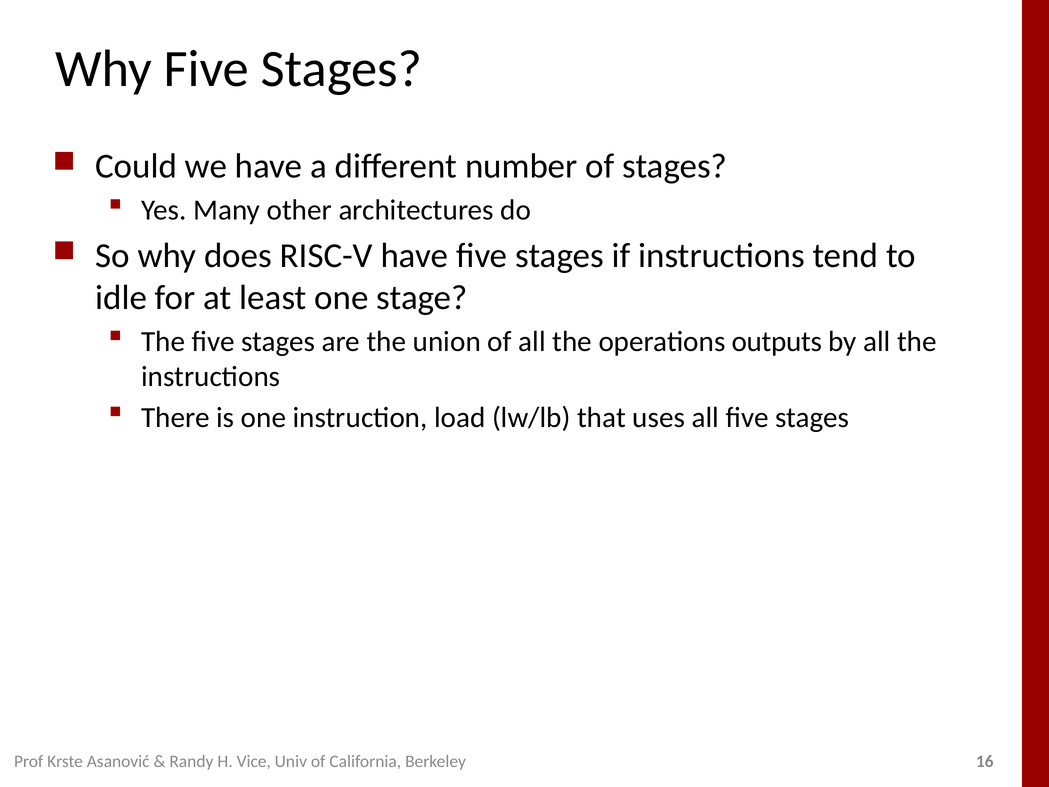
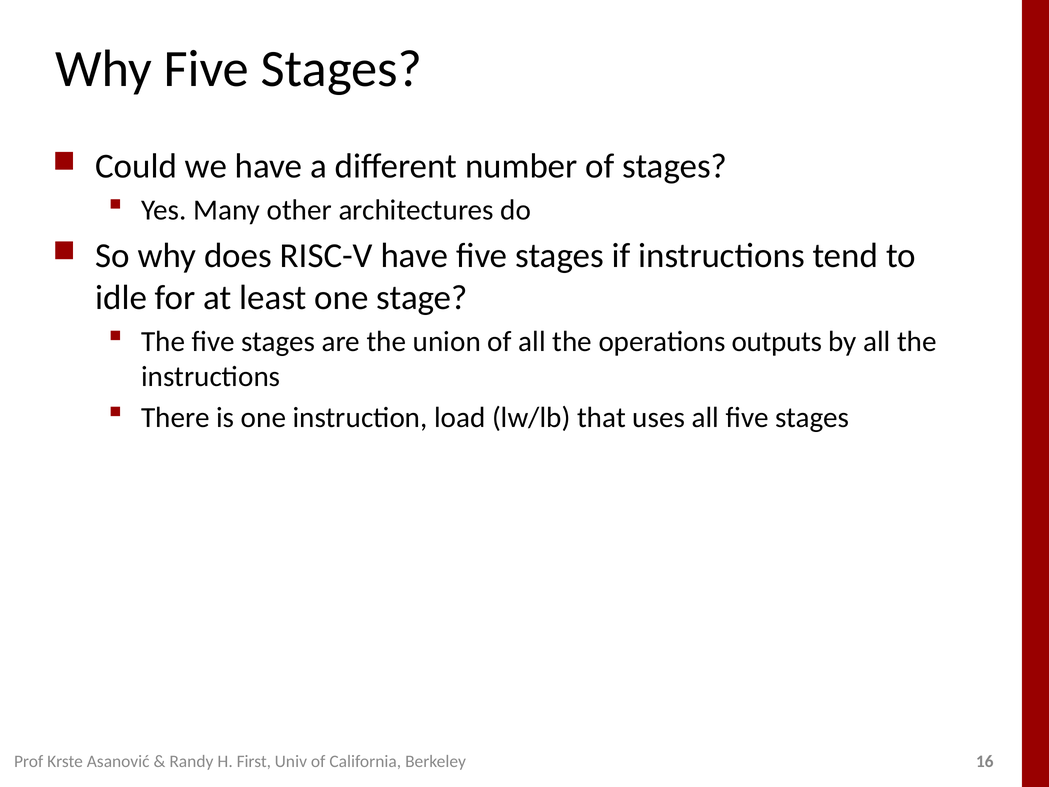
Vice: Vice -> First
